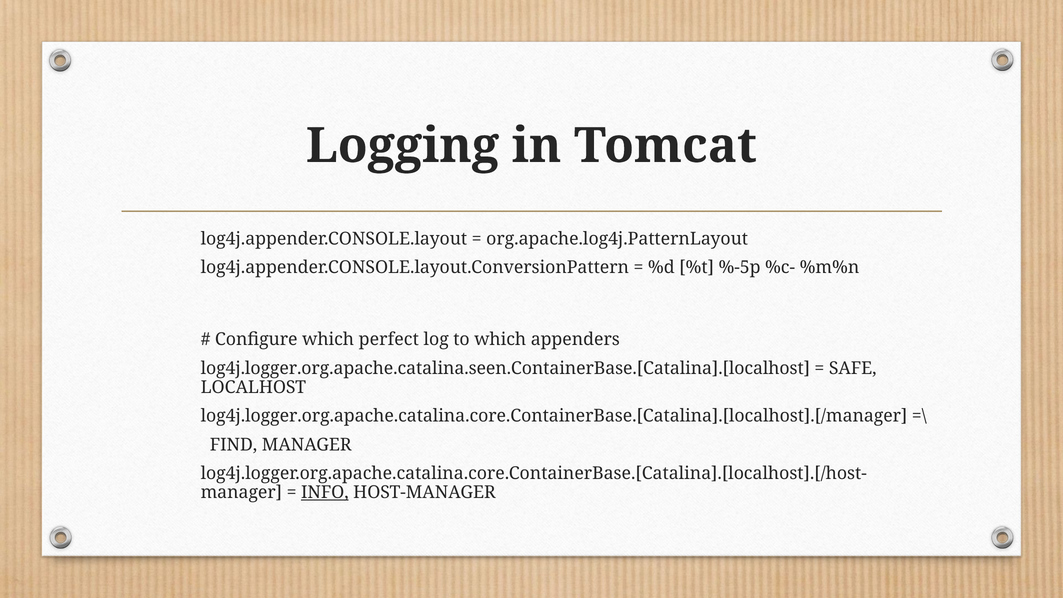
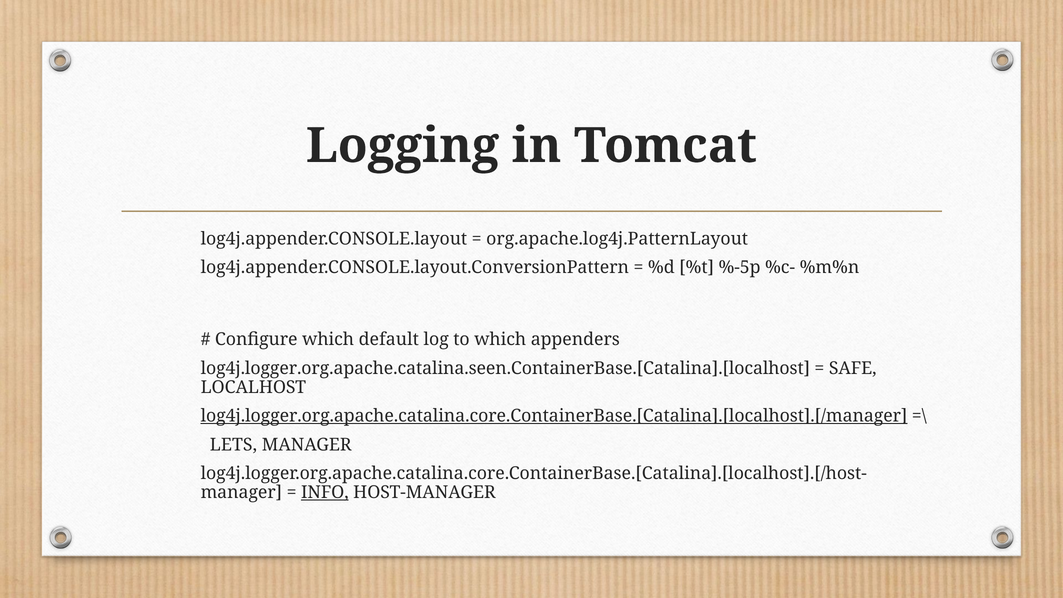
perfect: perfect -> default
log4j.logger.org.apache.catalina.core.ContainerBase.[Catalina].[localhost].[/manager underline: none -> present
FIND: FIND -> LETS
